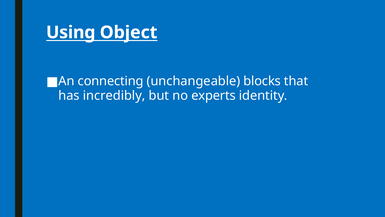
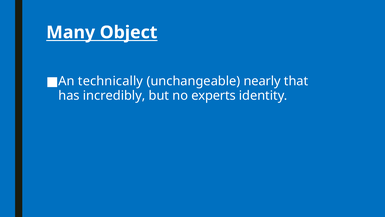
Using: Using -> Many
connecting: connecting -> technically
blocks: blocks -> nearly
